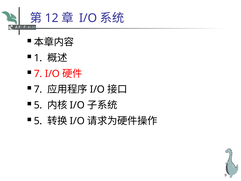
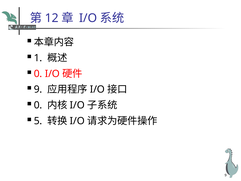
7 at (38, 74): 7 -> 0
7 at (38, 89): 7 -> 9
5 at (38, 105): 5 -> 0
